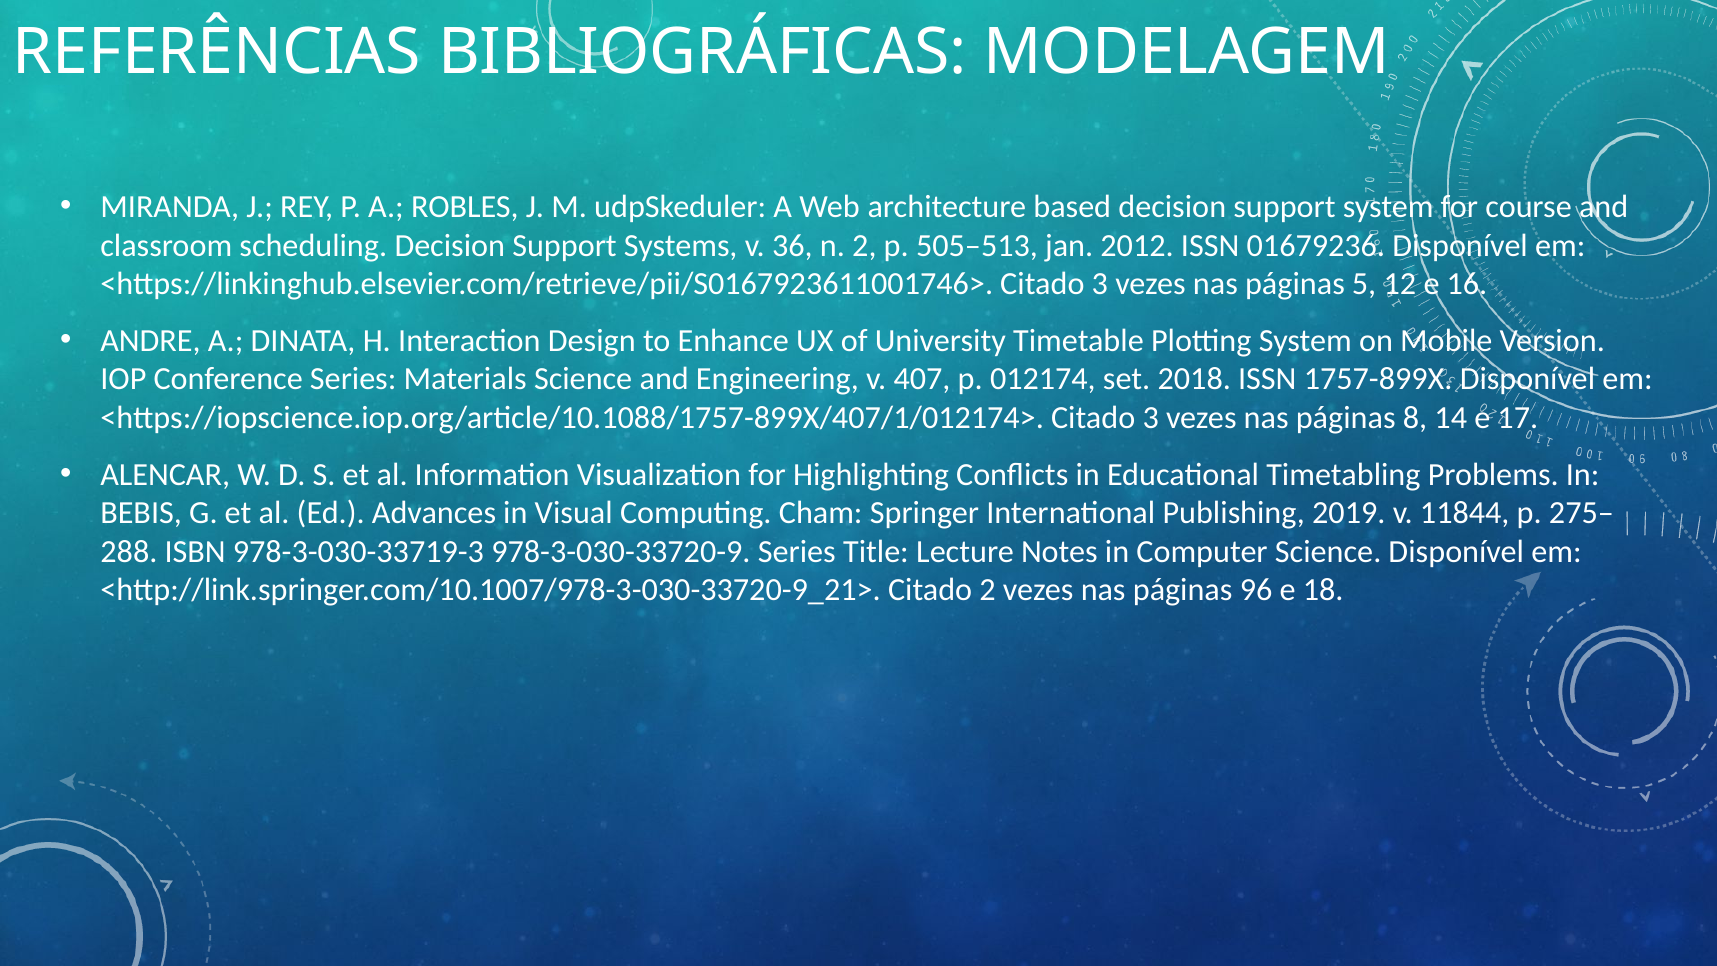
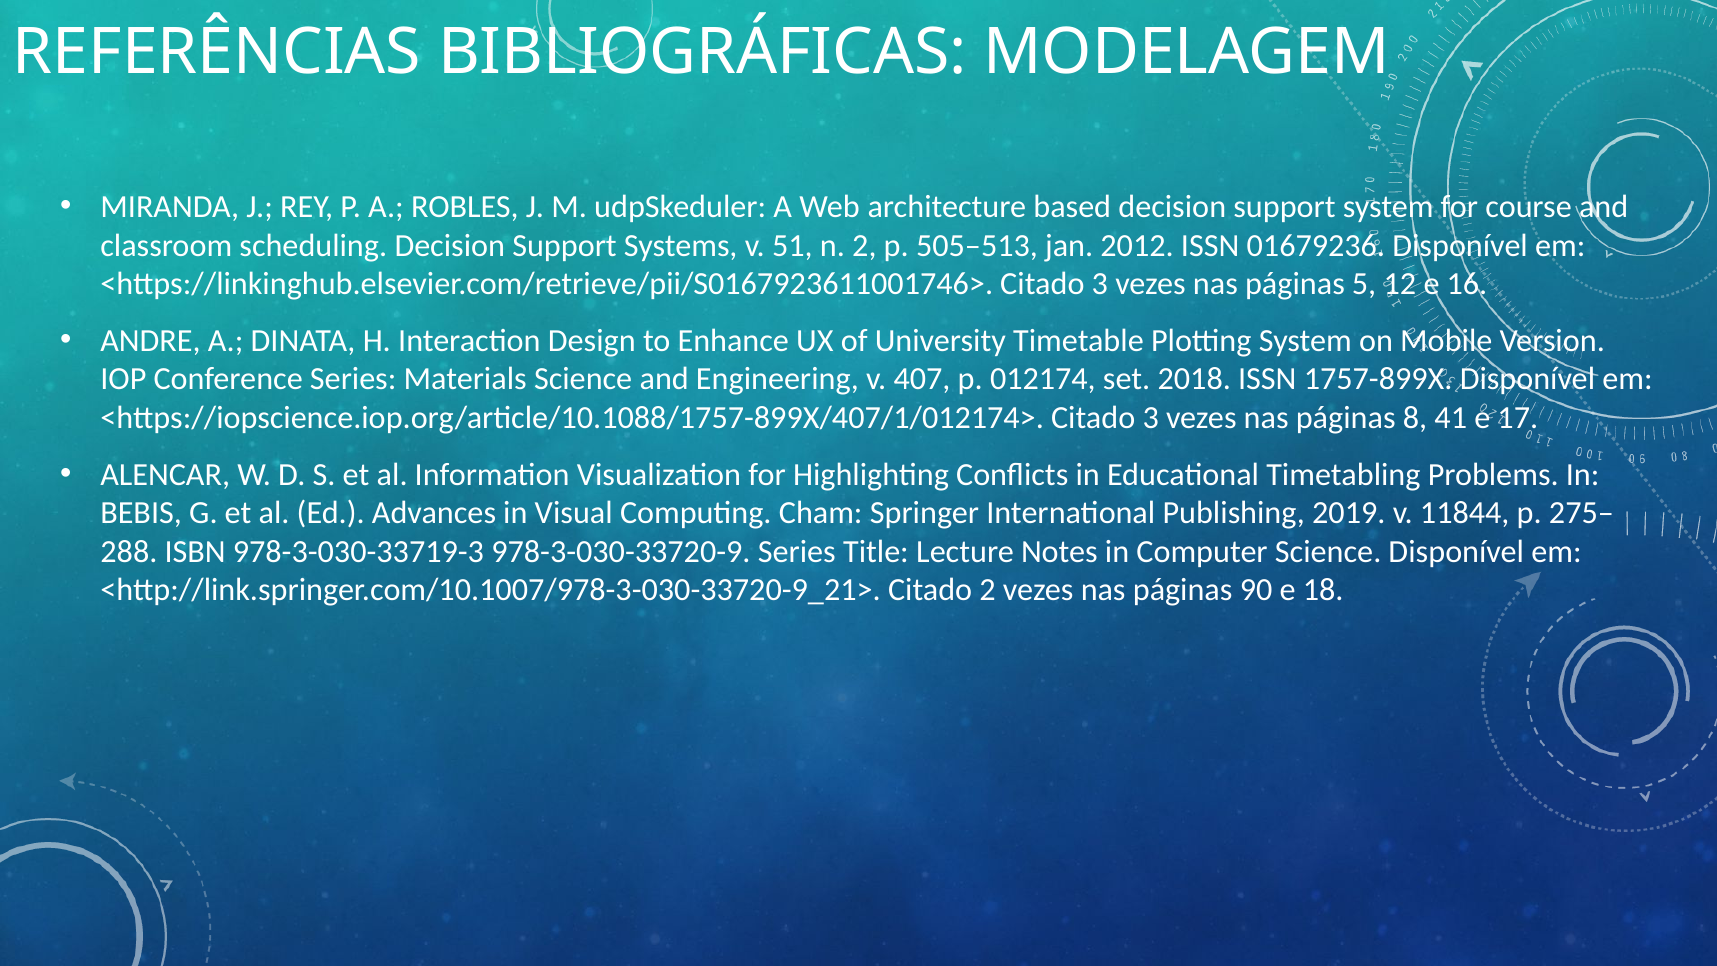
36: 36 -> 51
14: 14 -> 41
96: 96 -> 90
